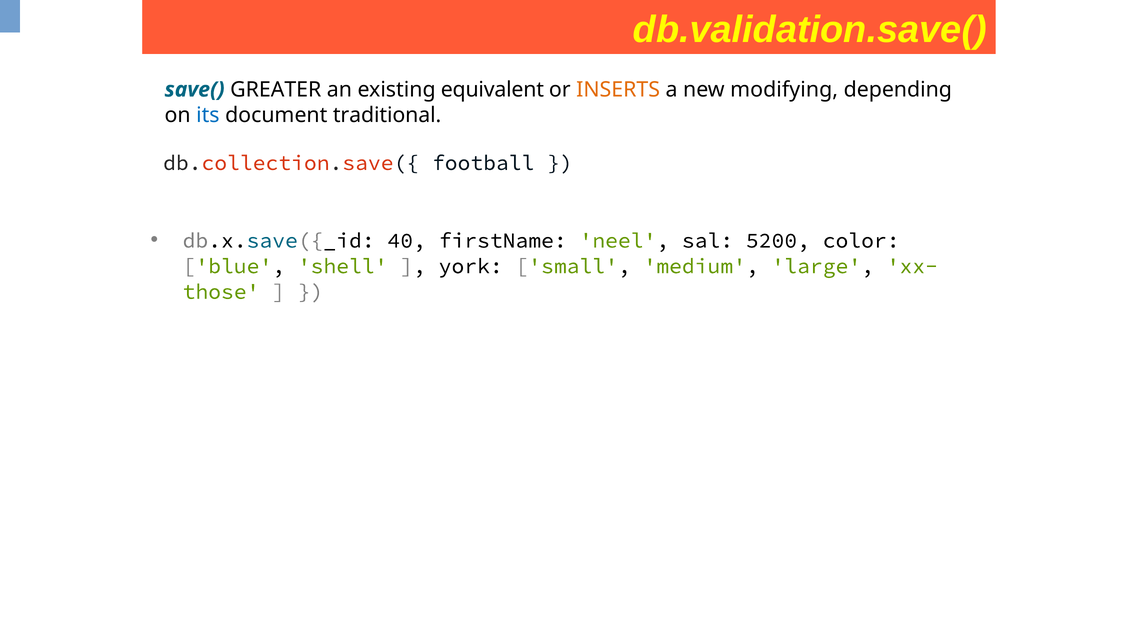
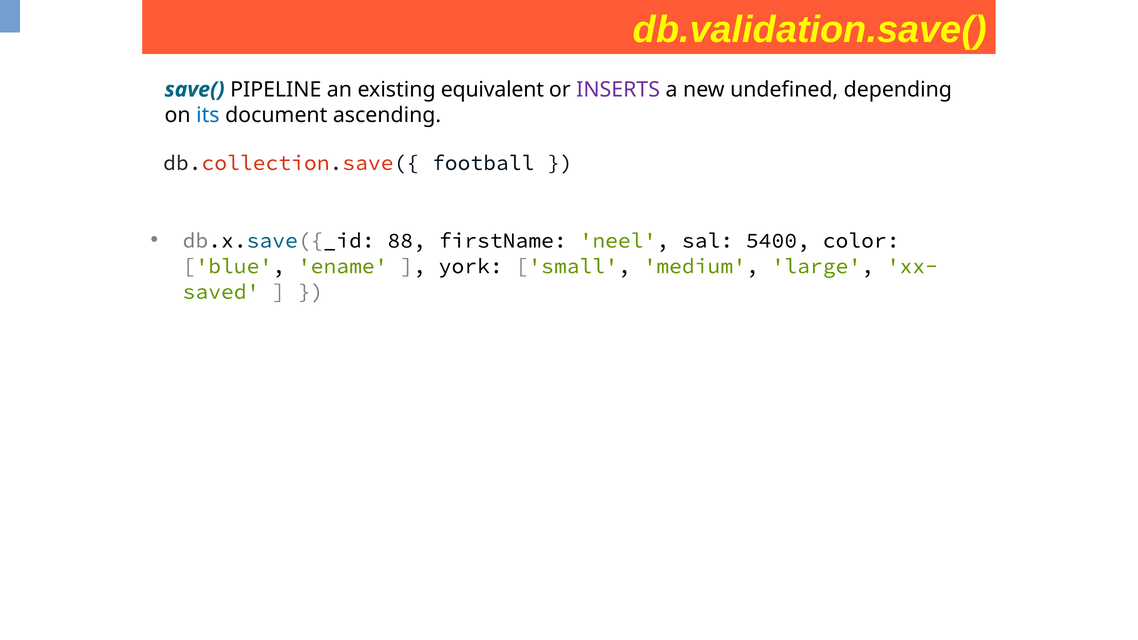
GREATER: GREATER -> PIPELINE
INSERTS colour: orange -> purple
modifying: modifying -> undefined
traditional: traditional -> ascending
40: 40 -> 88
5200: 5200 -> 5400
shell: shell -> ename
those: those -> saved
